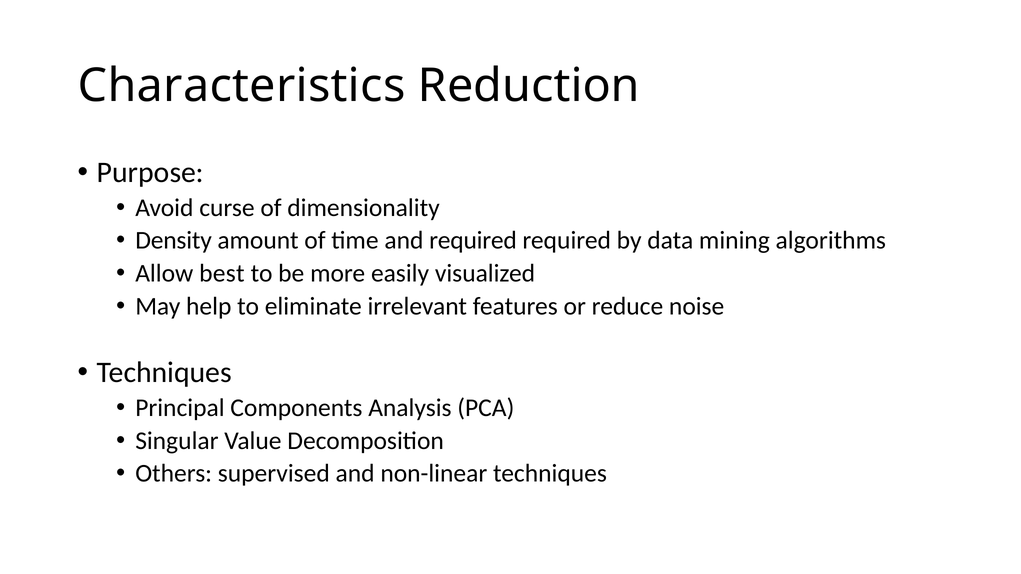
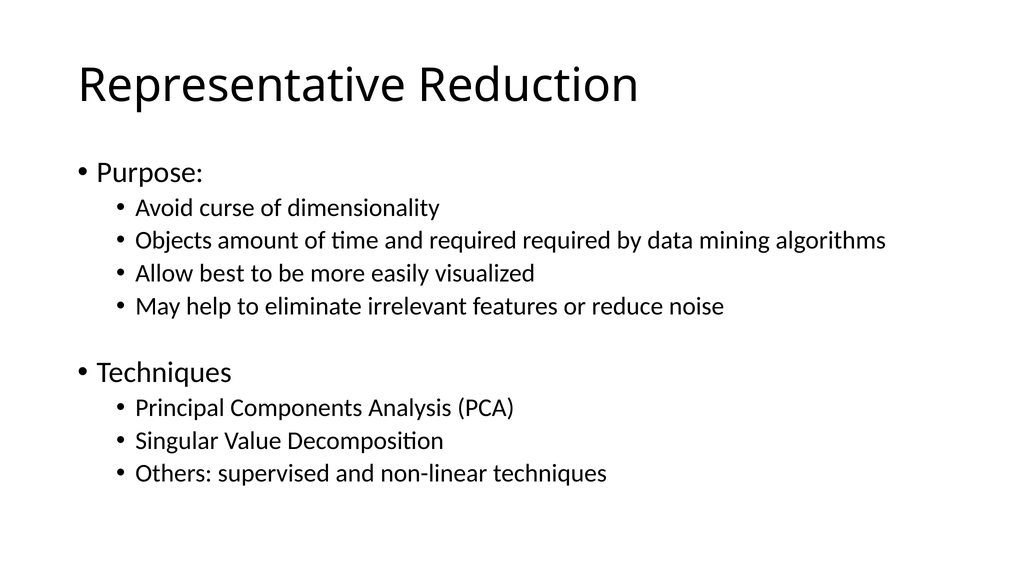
Characteristics: Characteristics -> Representative
Density: Density -> Objects
